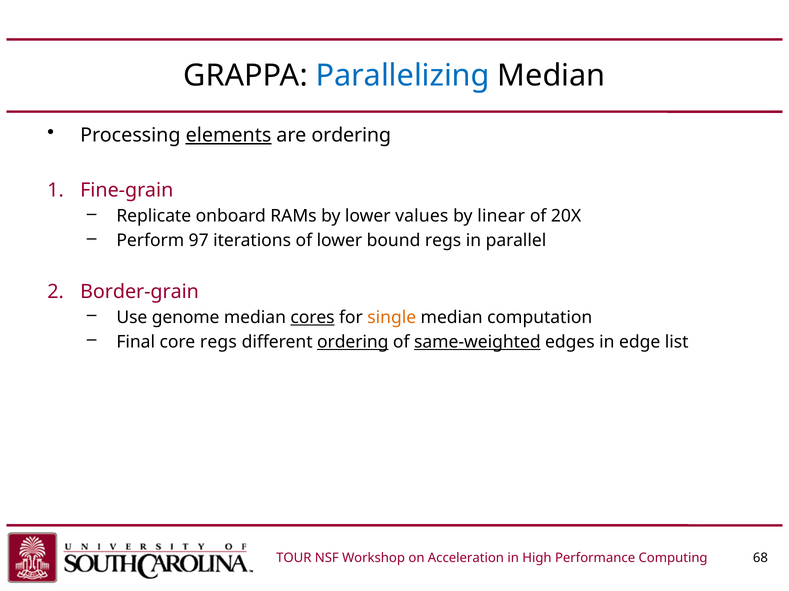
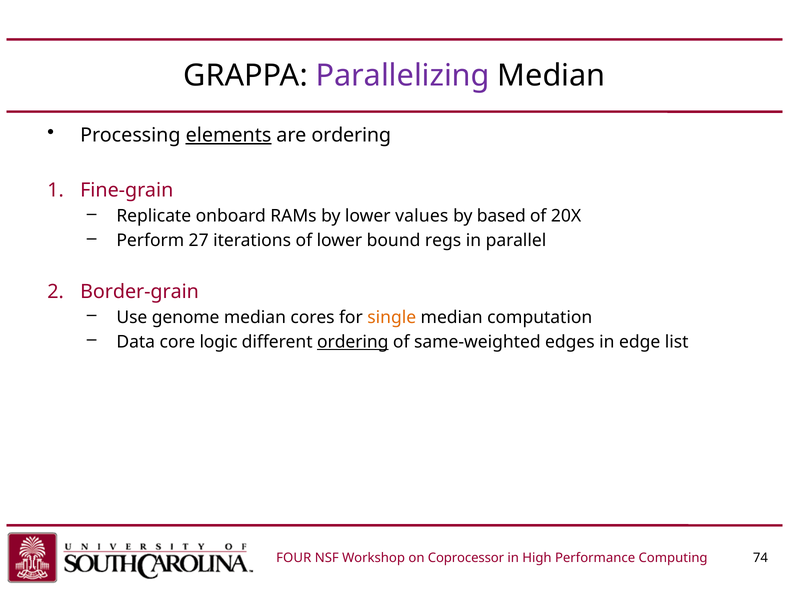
Parallelizing colour: blue -> purple
linear: linear -> based
97: 97 -> 27
cores underline: present -> none
Final: Final -> Data
core regs: regs -> logic
same-weighted underline: present -> none
TOUR: TOUR -> FOUR
Acceleration: Acceleration -> Coprocessor
68: 68 -> 74
